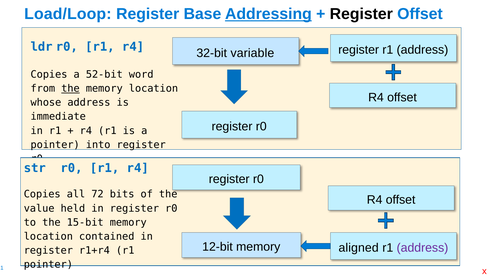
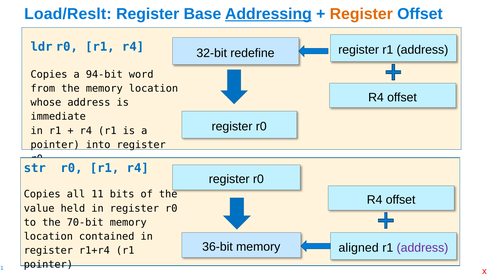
Load/Loop: Load/Loop -> Load/Reslt
Register at (361, 14) colour: black -> orange
variable: variable -> redefine
52-bit: 52-bit -> 94-bit
the at (70, 89) underline: present -> none
72: 72 -> 11
15-bit: 15-bit -> 70-bit
12-bit: 12-bit -> 36-bit
